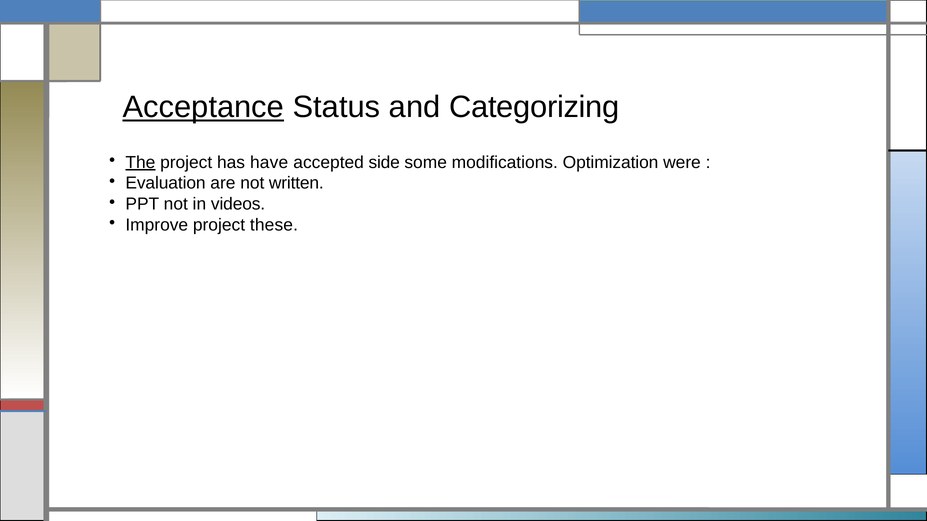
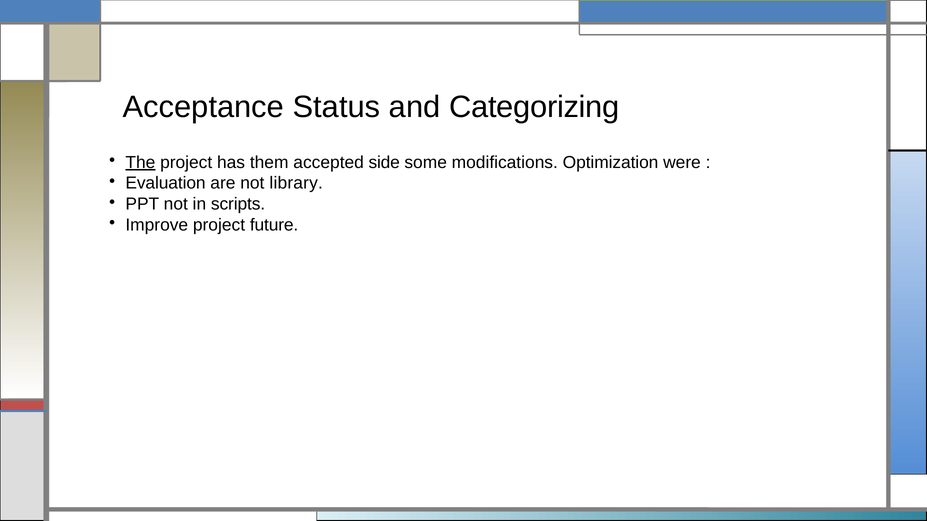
Acceptance underline: present -> none
have: have -> them
written: written -> library
videos: videos -> scripts
these: these -> future
